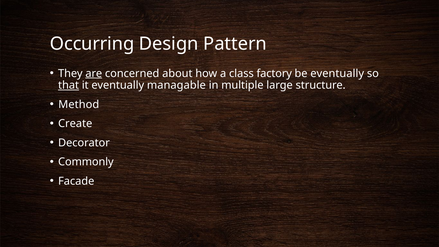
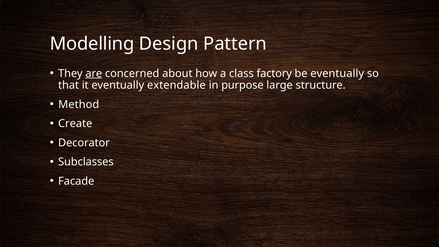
Occurring: Occurring -> Modelling
that underline: present -> none
managable: managable -> extendable
multiple: multiple -> purpose
Commonly: Commonly -> Subclasses
